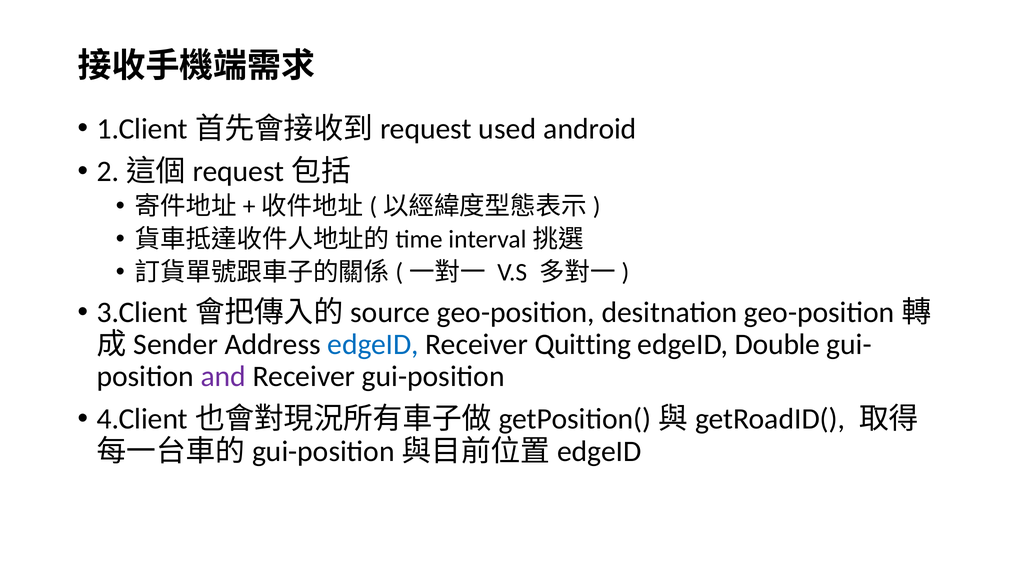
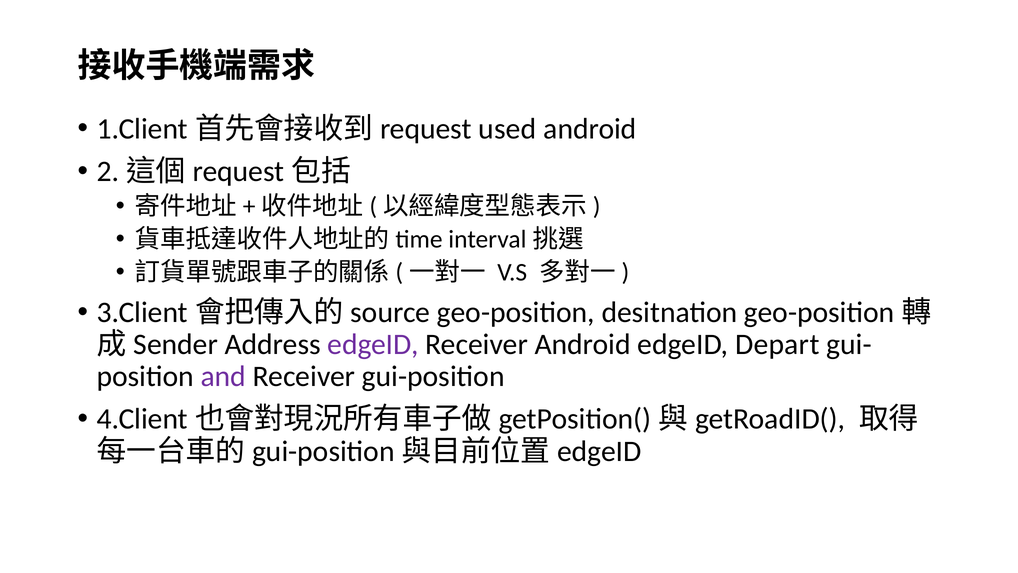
edgeID at (373, 344) colour: blue -> purple
Receiver Quitting: Quitting -> Android
Double: Double -> Depart
